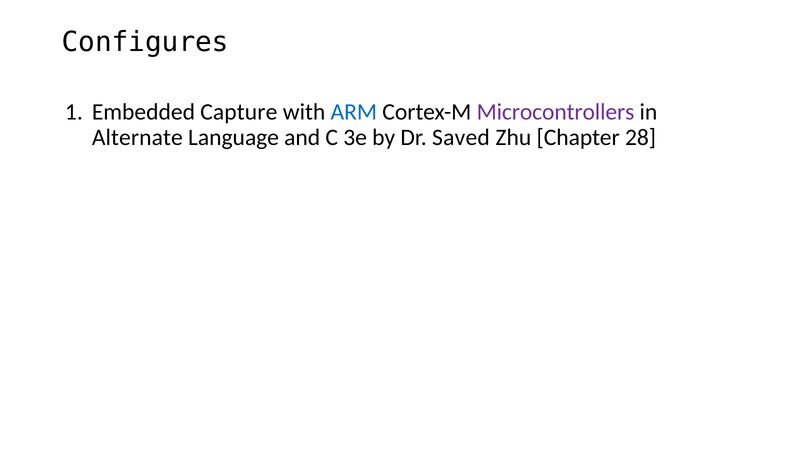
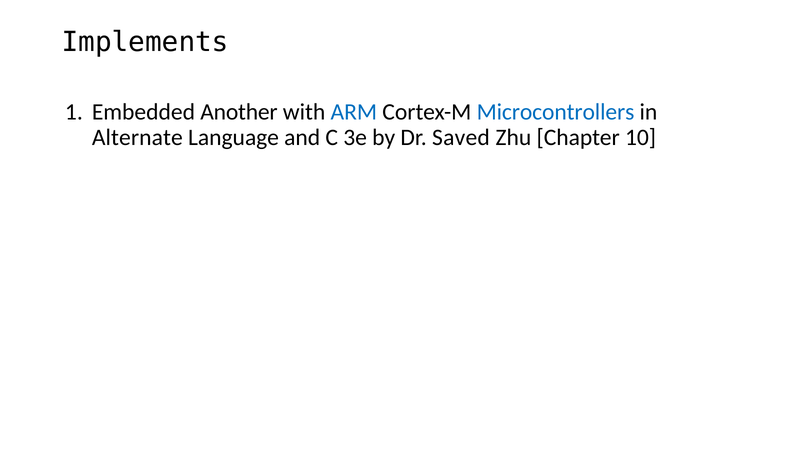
Configures: Configures -> Implements
Capture: Capture -> Another
Microcontrollers colour: purple -> blue
28: 28 -> 10
